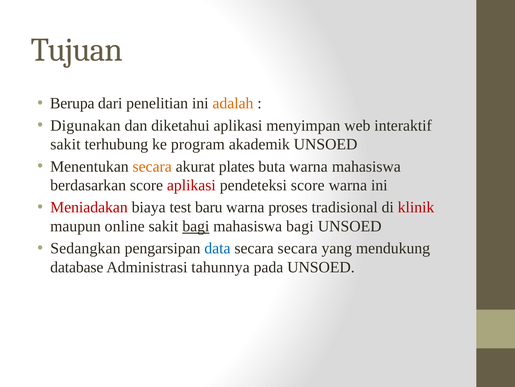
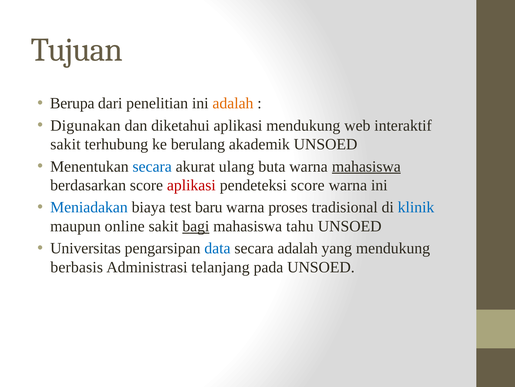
aplikasi menyimpan: menyimpan -> mendukung
program: program -> berulang
secara at (152, 166) colour: orange -> blue
plates: plates -> ulang
mahasiswa at (366, 166) underline: none -> present
Meniadakan colour: red -> blue
klinik colour: red -> blue
mahasiswa bagi: bagi -> tahu
Sedangkan: Sedangkan -> Universitas
secara secara: secara -> adalah
database: database -> berbasis
tahunnya: tahunnya -> telanjang
